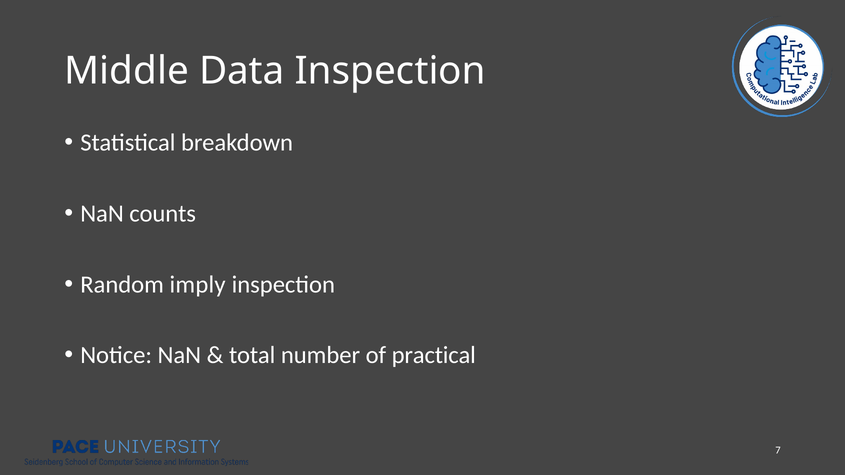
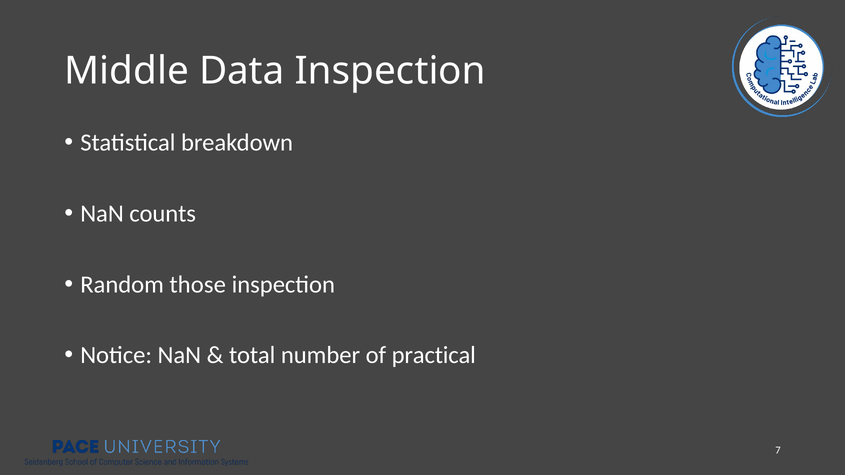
imply: imply -> those
